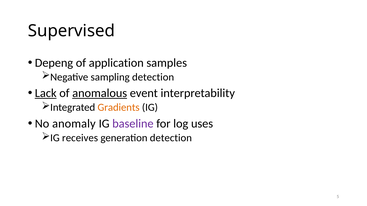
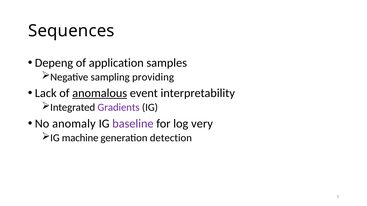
Supervised: Supervised -> Sequences
sampling detection: detection -> providing
Lack underline: present -> none
Gradients colour: orange -> purple
uses: uses -> very
receives: receives -> machine
